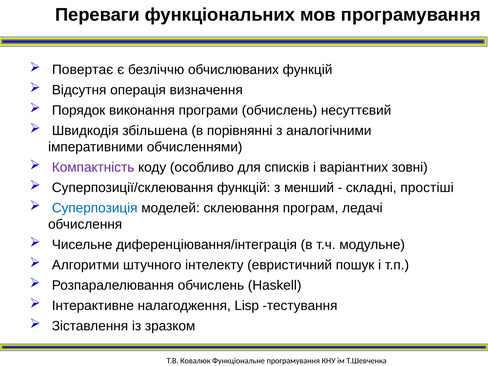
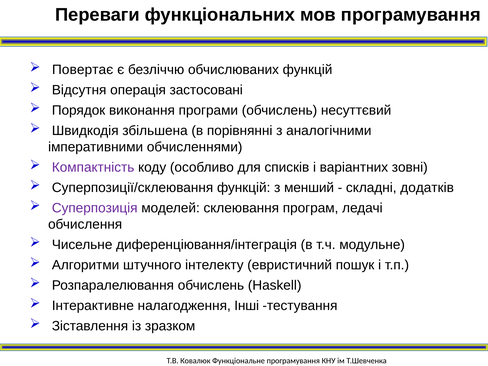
визначення: визначення -> застосовані
простіші: простіші -> додатків
Суперпозиція colour: blue -> purple
Lisp: Lisp -> Інші
